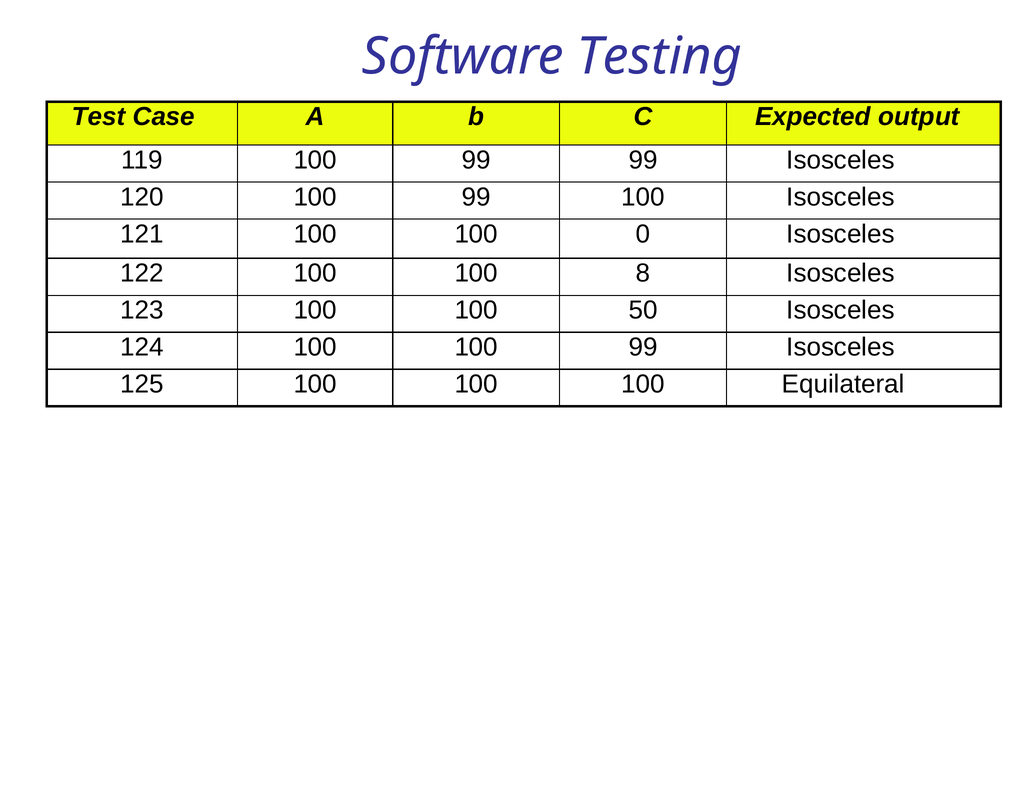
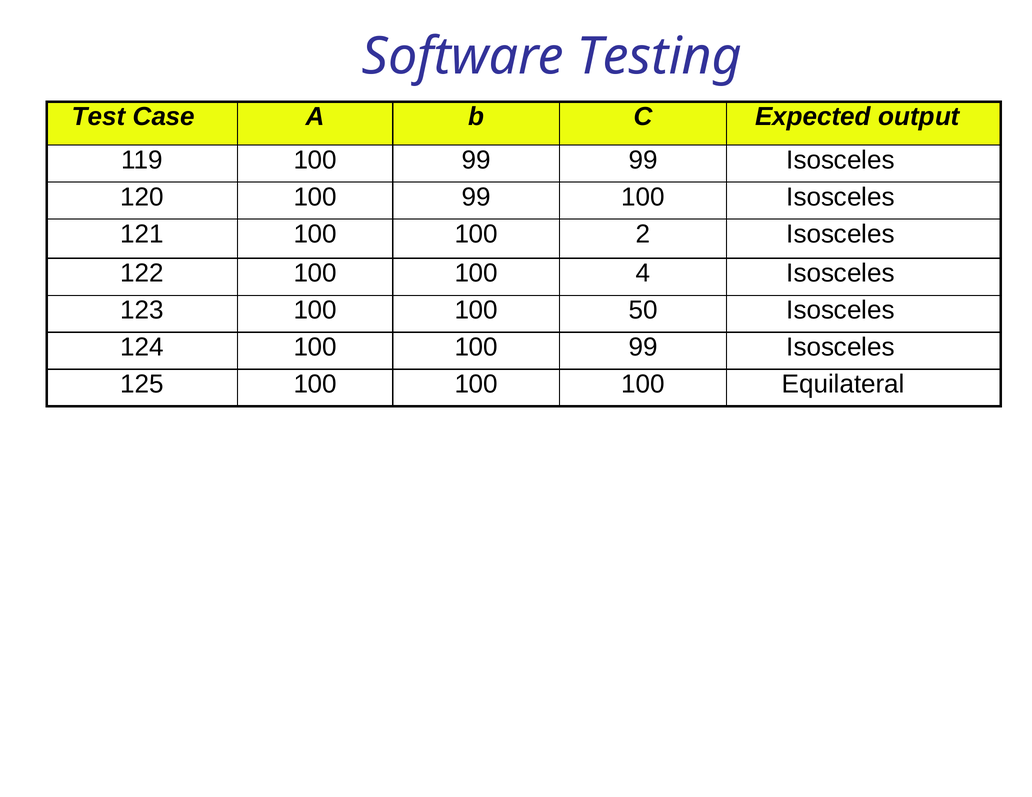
0: 0 -> 2
8: 8 -> 4
